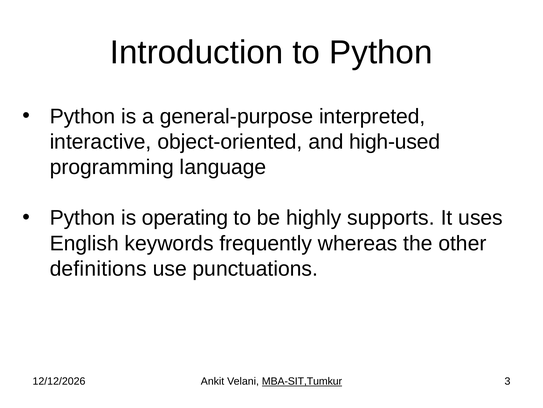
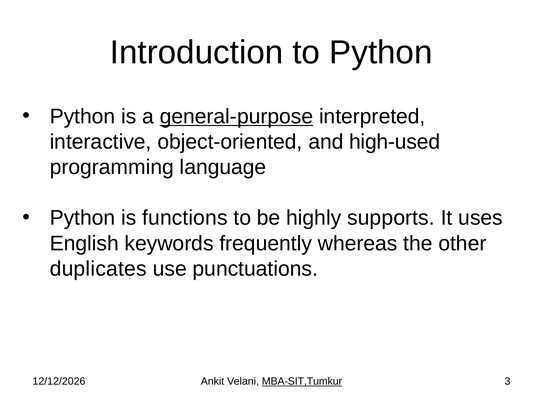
general-purpose underline: none -> present
operating: operating -> functions
definitions: definitions -> duplicates
